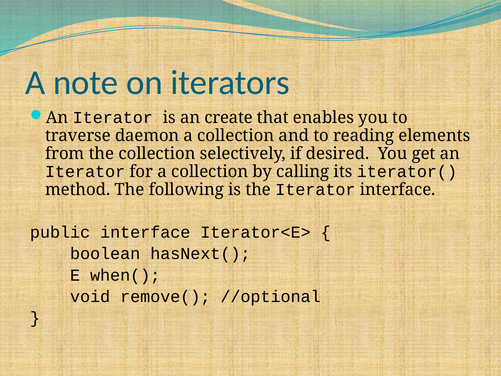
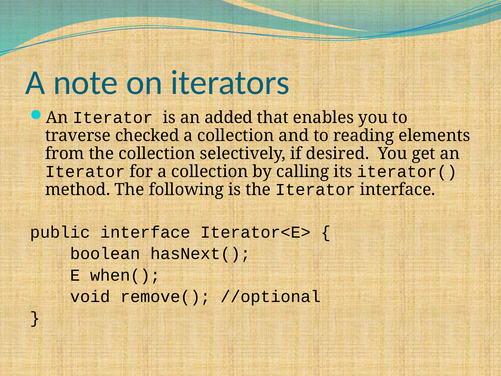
create: create -> added
daemon: daemon -> checked
